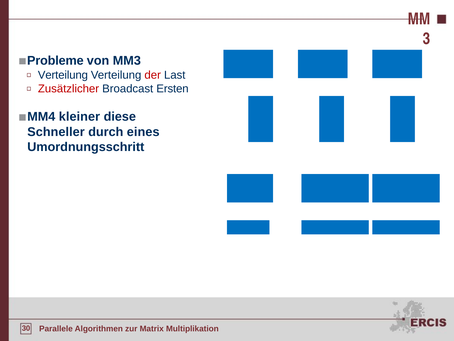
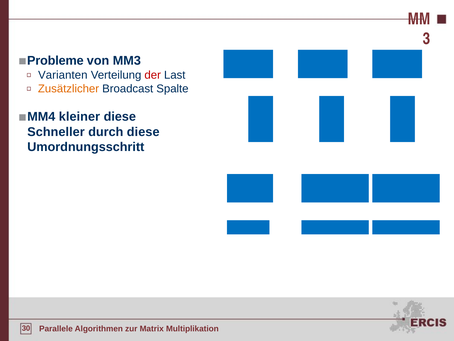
Verteilung at (63, 75): Verteilung -> Varianten
Zusätzlicher colour: red -> orange
Ersten: Ersten -> Spalte
durch eines: eines -> diese
